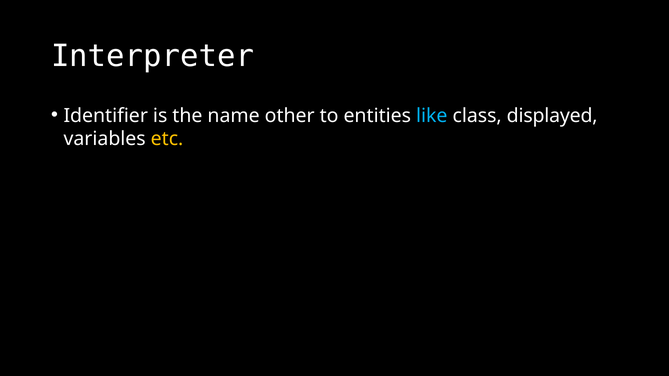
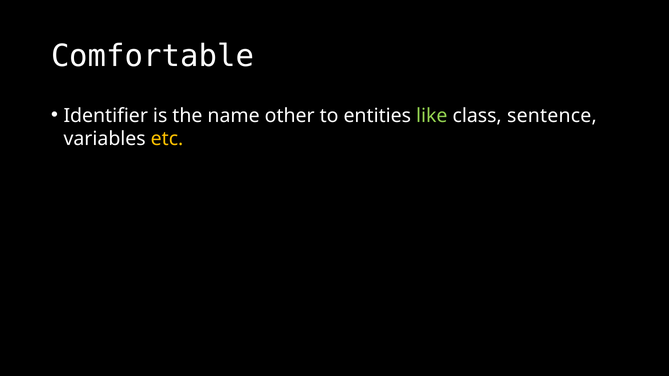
Interpreter: Interpreter -> Comfortable
like colour: light blue -> light green
displayed: displayed -> sentence
